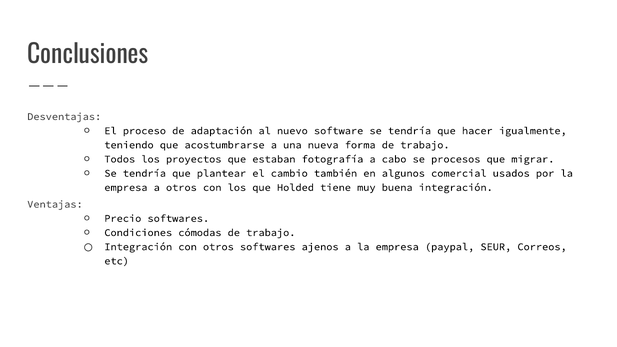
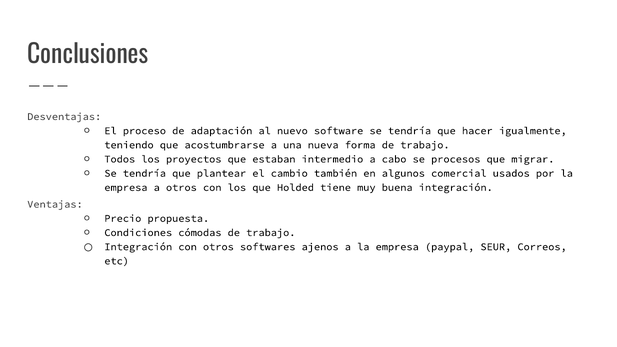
fotografía: fotografía -> intermedio
Precio softwares: softwares -> propuesta
